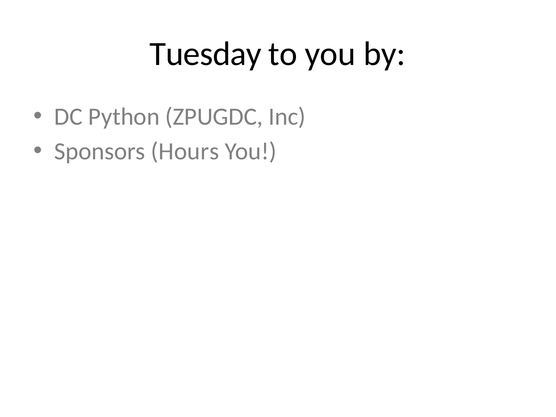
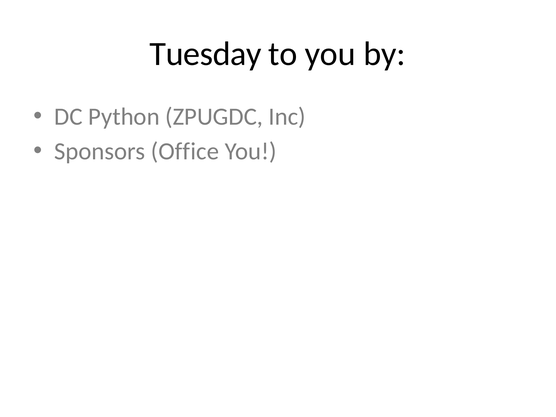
Hours: Hours -> Office
